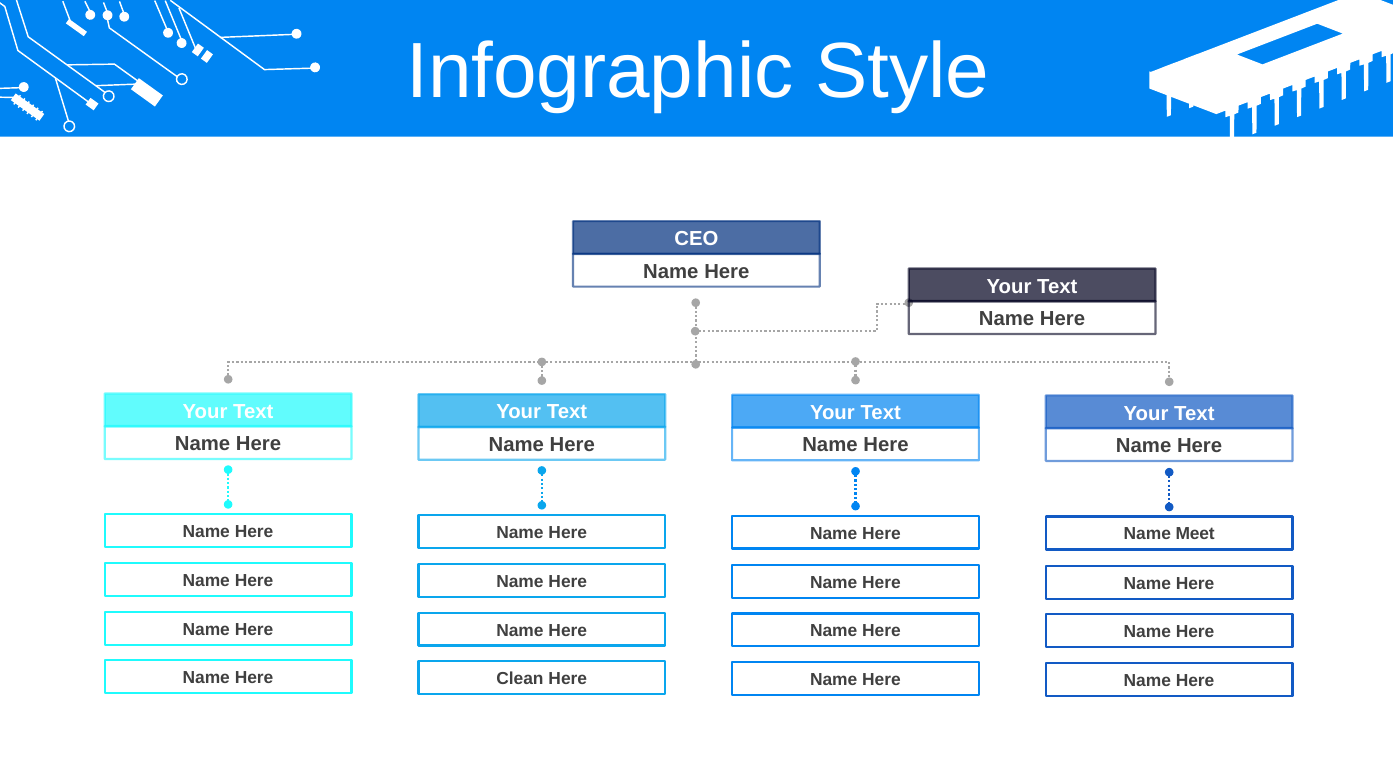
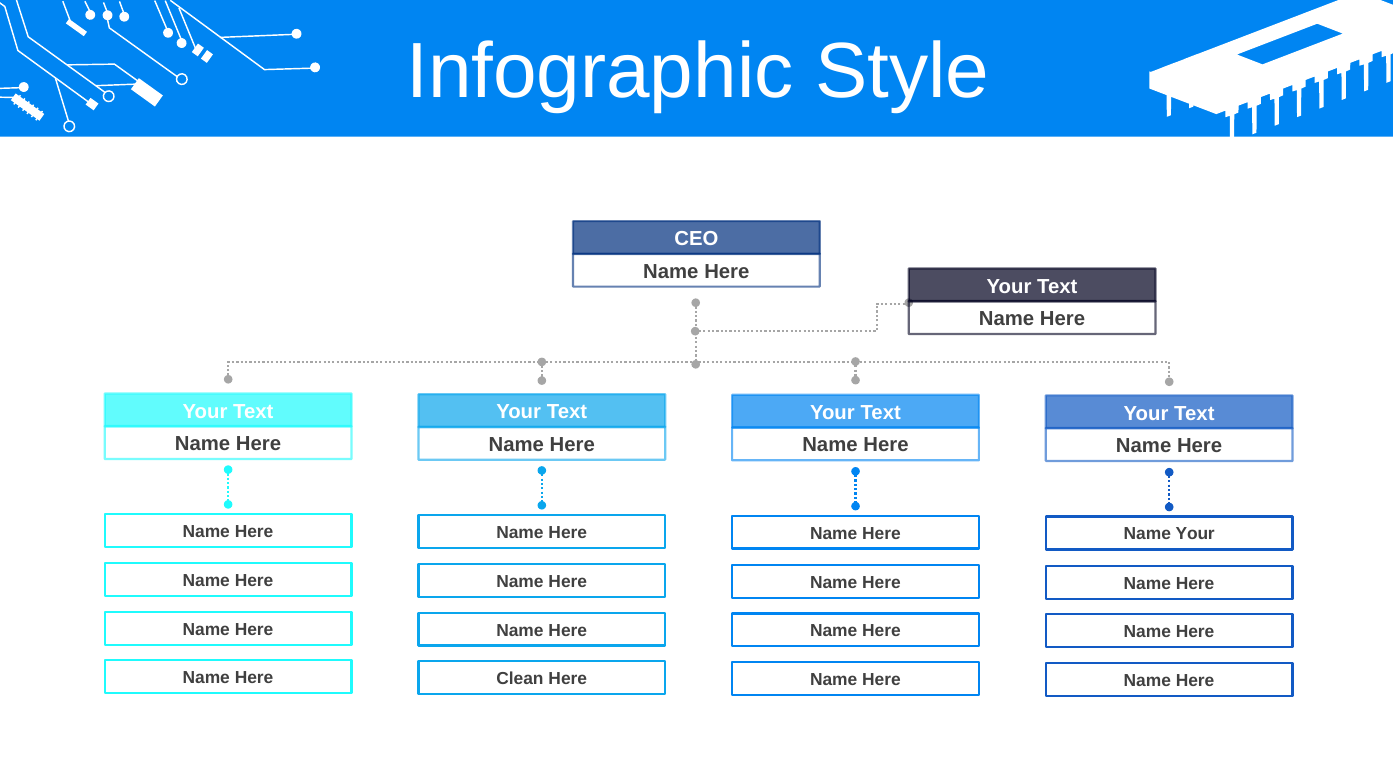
Name Meet: Meet -> Your
